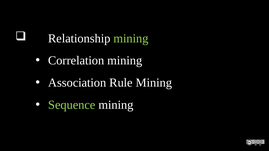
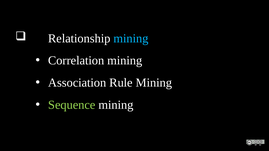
mining at (131, 38) colour: light green -> light blue
